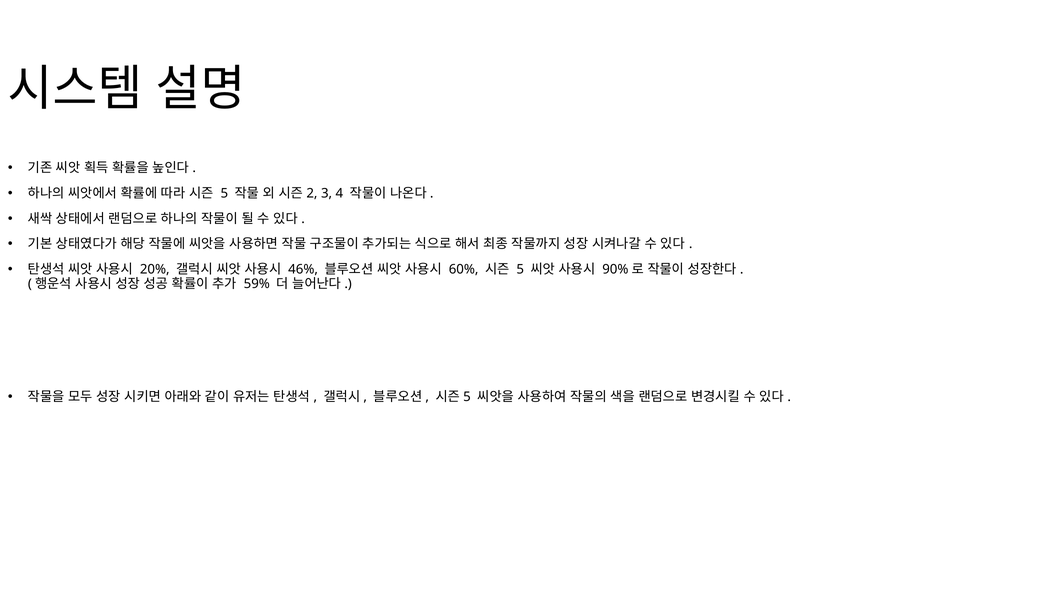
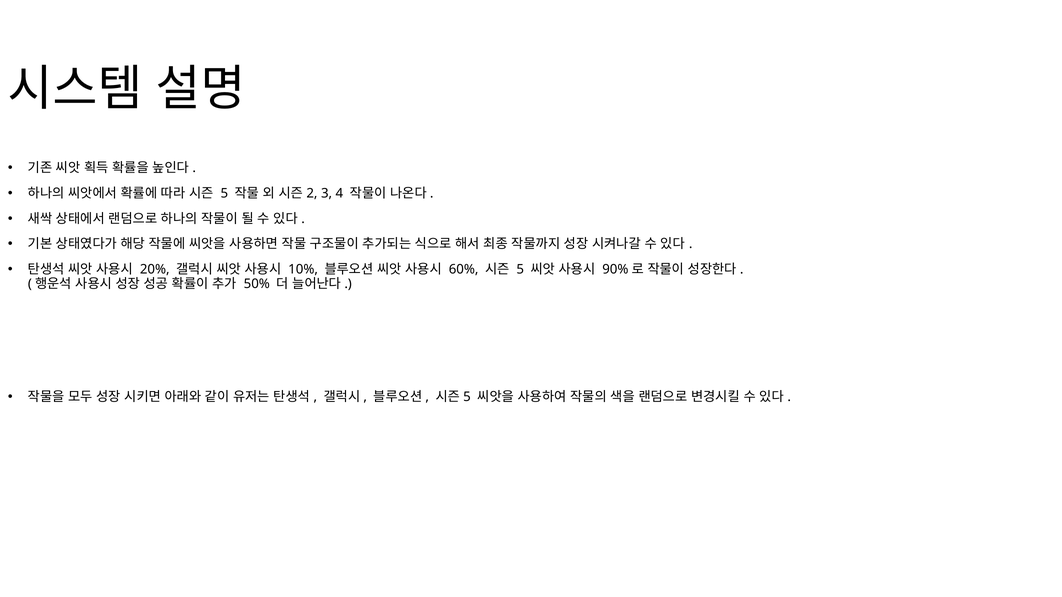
46%: 46% -> 10%
59%: 59% -> 50%
